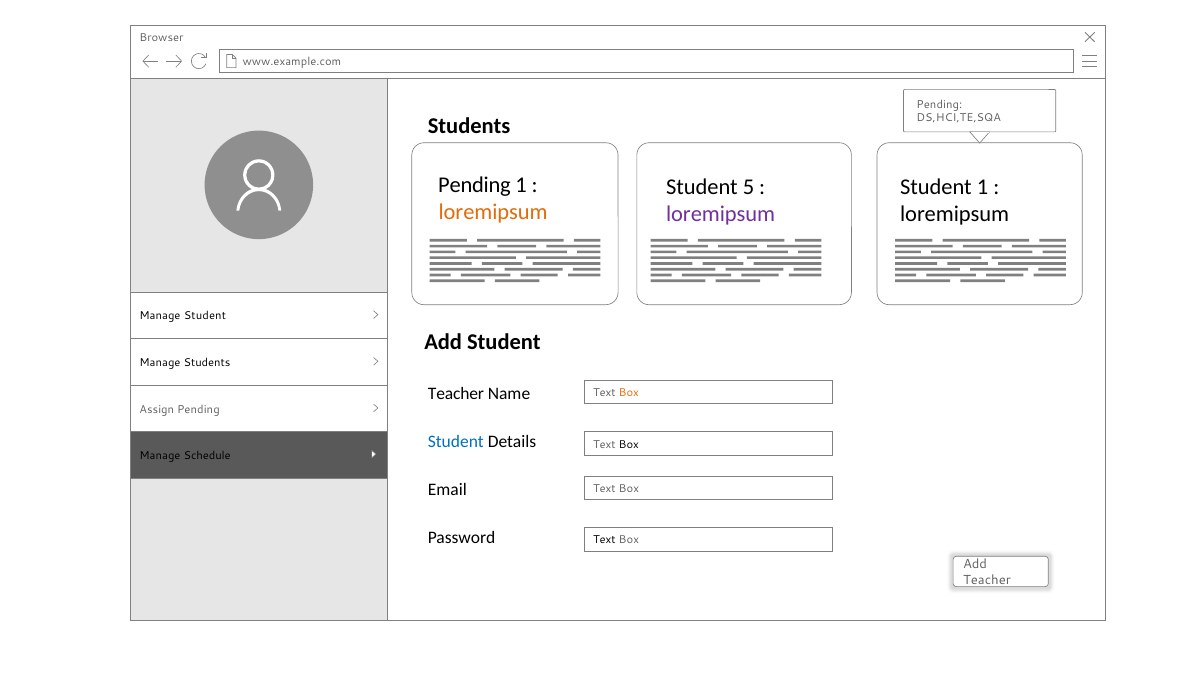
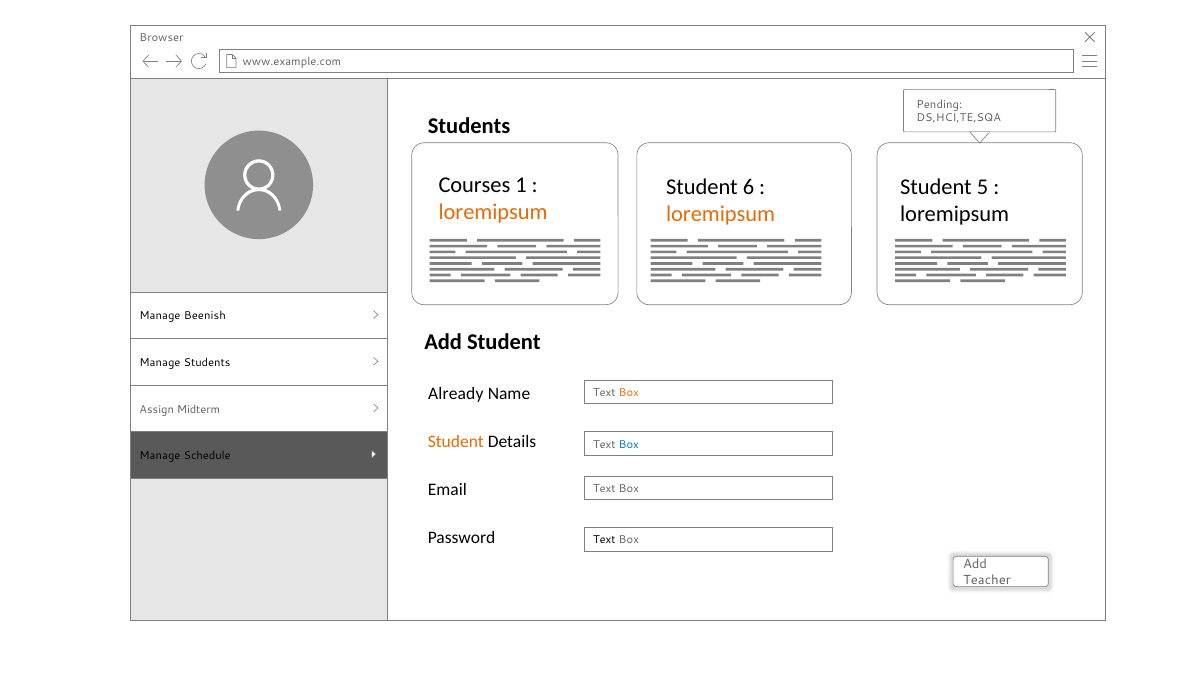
Pending at (474, 185): Pending -> Courses
5: 5 -> 6
Student 1: 1 -> 5
loremipsum at (721, 214) colour: purple -> orange
Manage Student: Student -> Beenish
Teacher at (456, 394): Teacher -> Already
Assign Pending: Pending -> Midterm
Student at (456, 442) colour: blue -> orange
Box at (629, 444) colour: black -> blue
